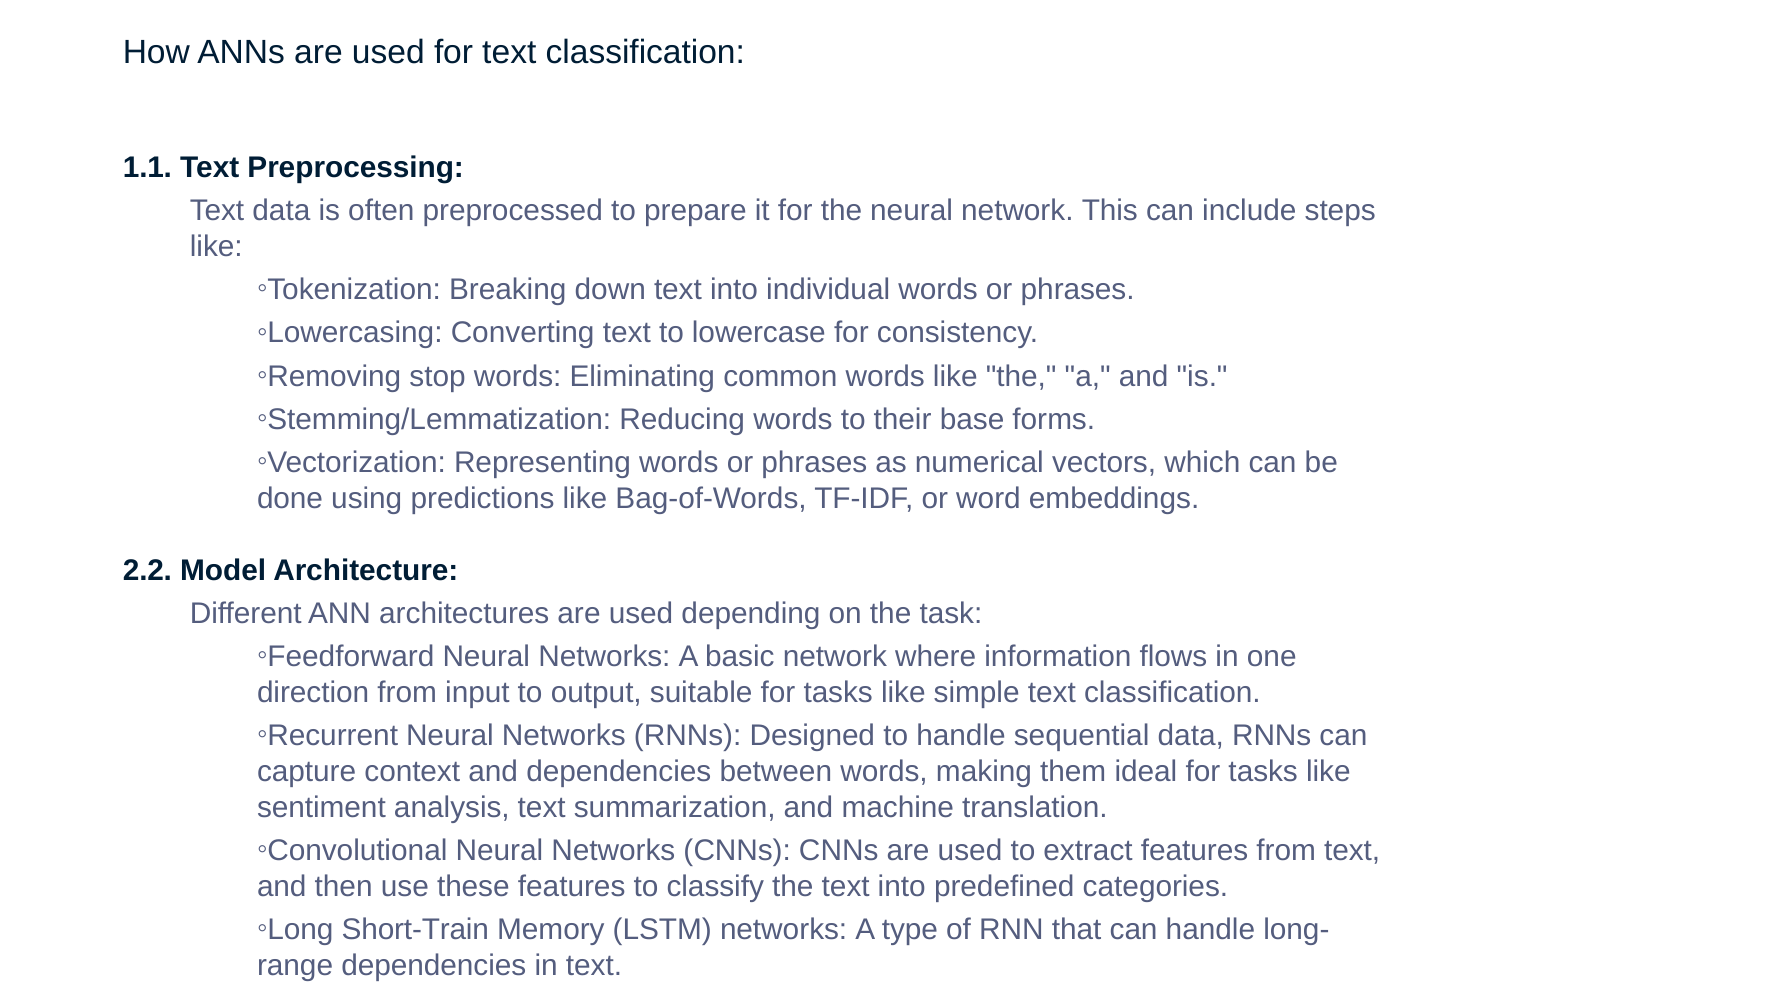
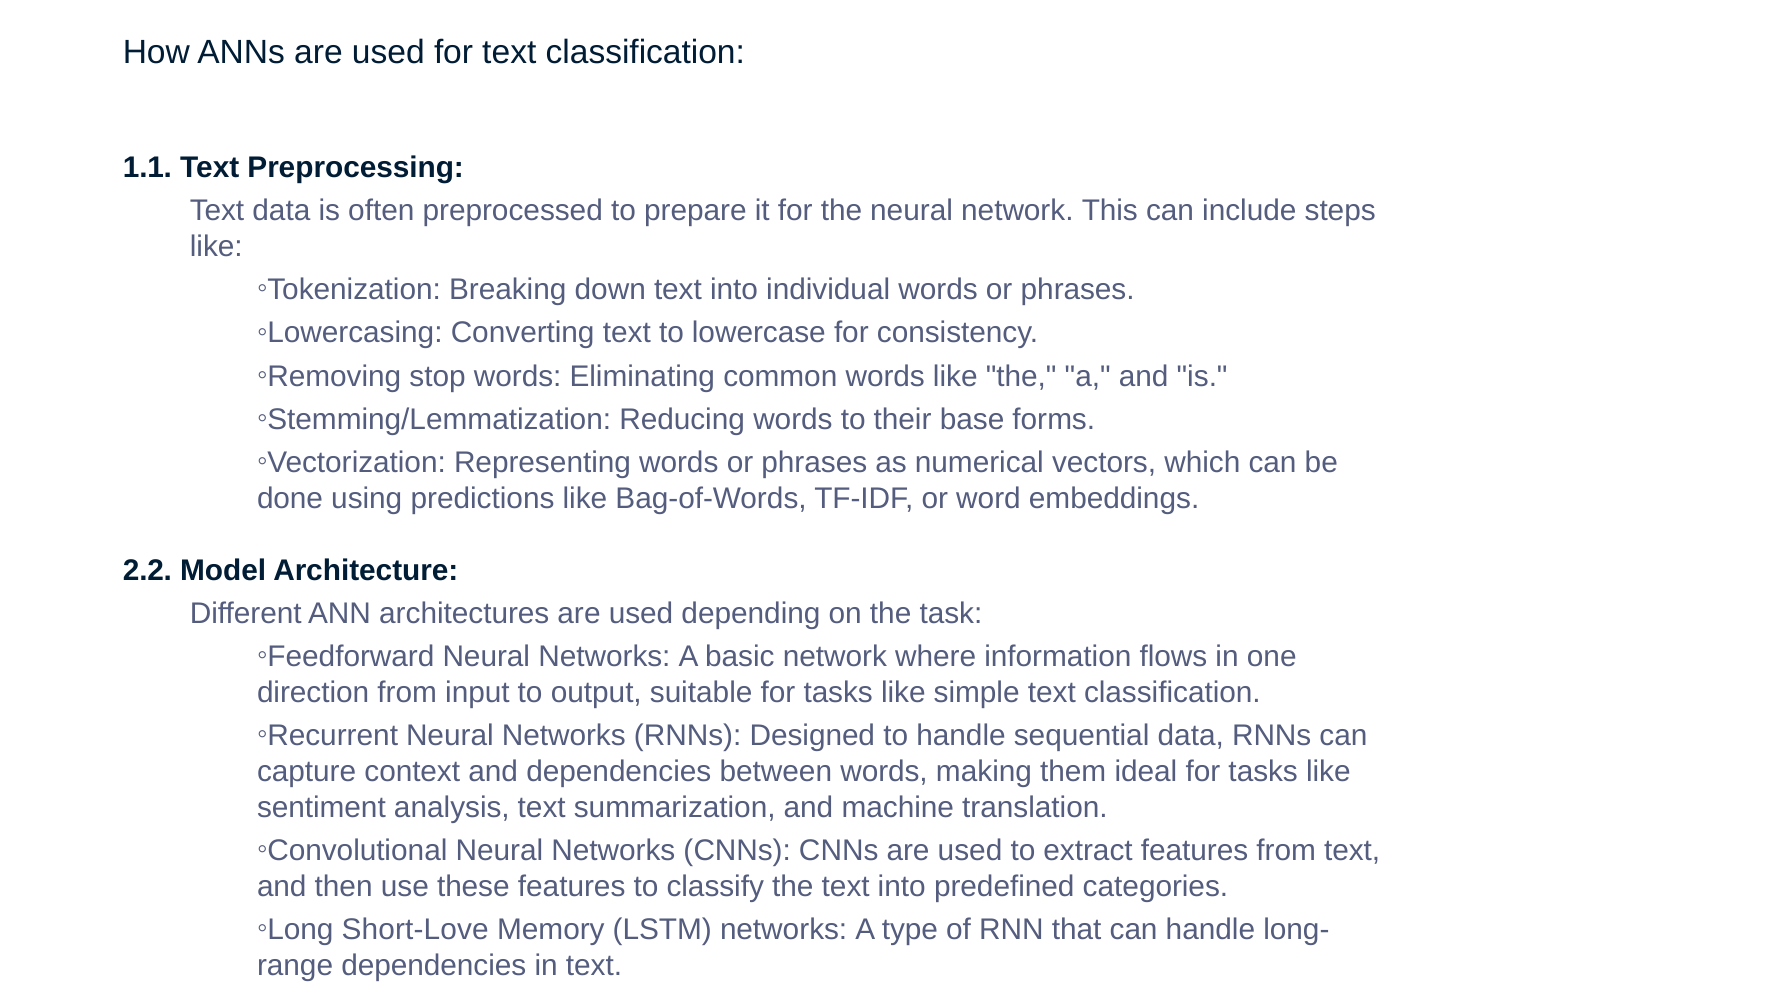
Short-Train: Short-Train -> Short-Love
